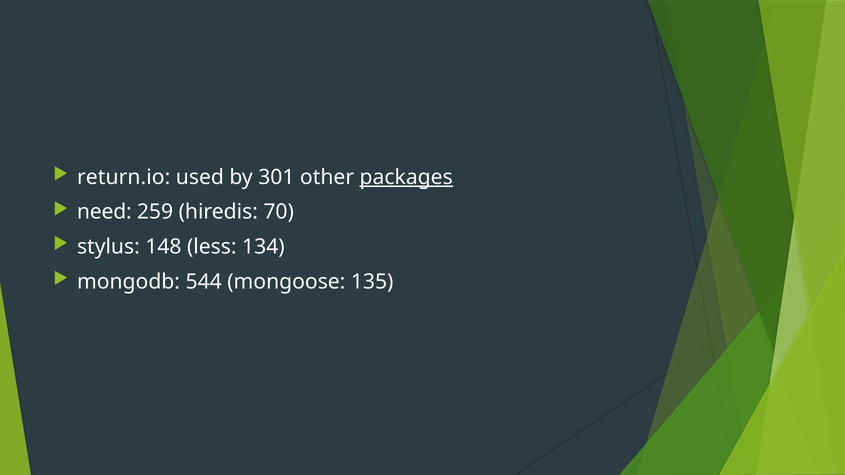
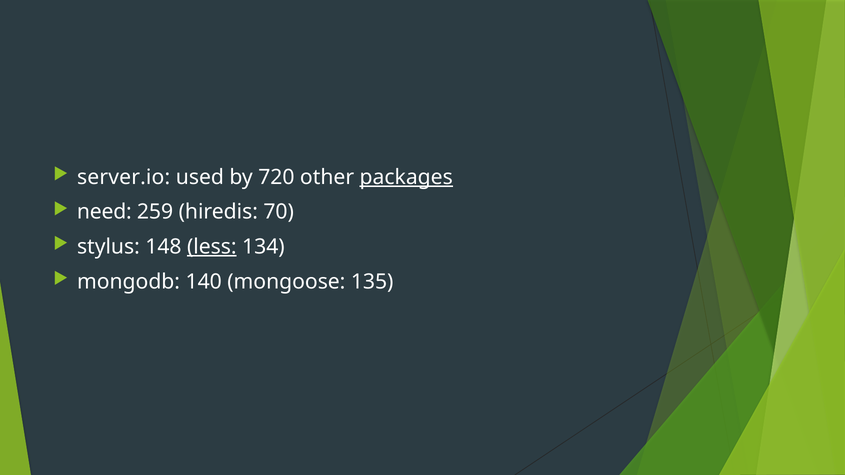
return.io: return.io -> server.io
301: 301 -> 720
less underline: none -> present
544: 544 -> 140
